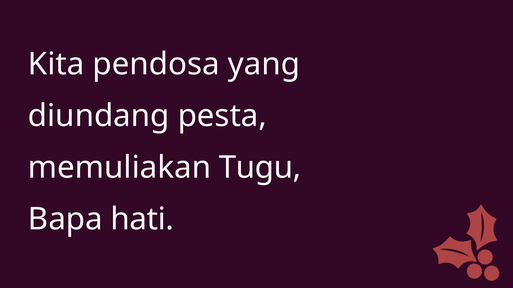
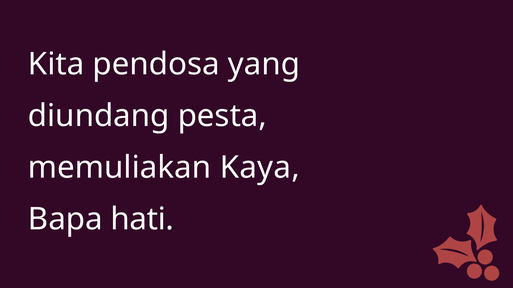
Tugu: Tugu -> Kaya
